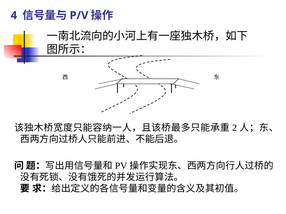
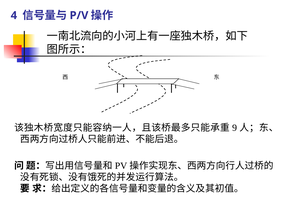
2: 2 -> 9
